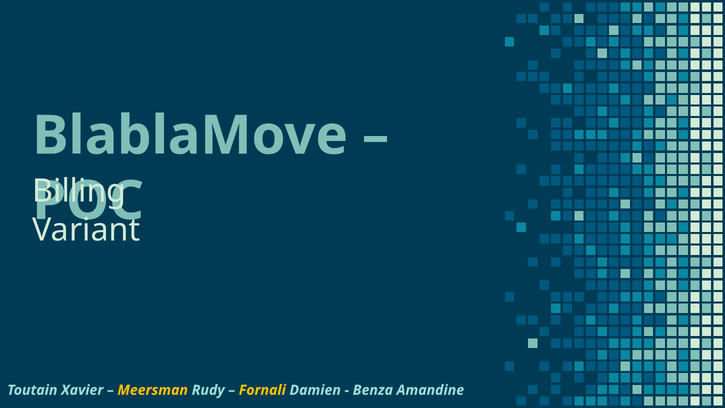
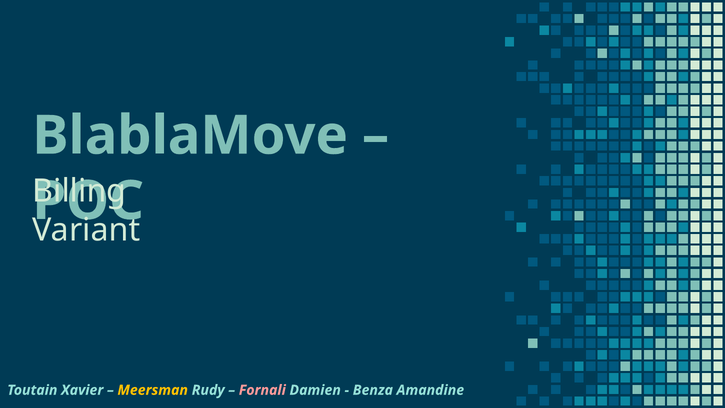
Fornali colour: yellow -> pink
